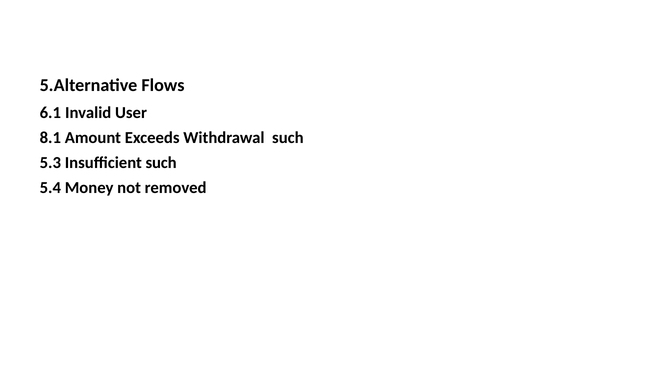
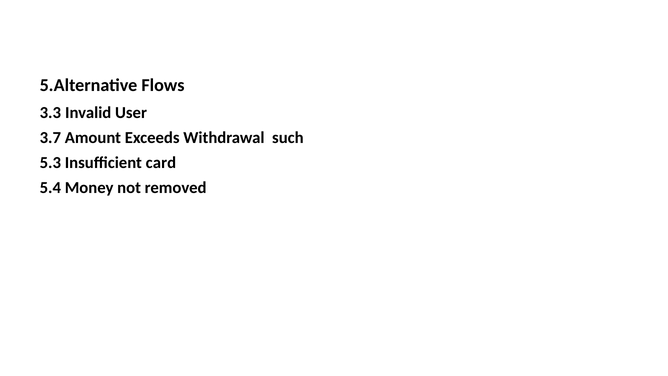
6.1: 6.1 -> 3.3
8.1: 8.1 -> 3.7
Insufficient such: such -> card
